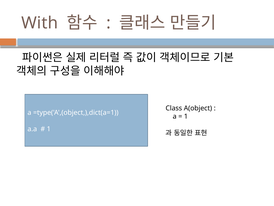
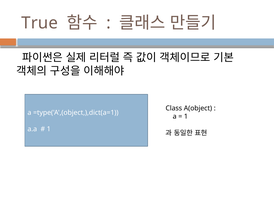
With: With -> True
